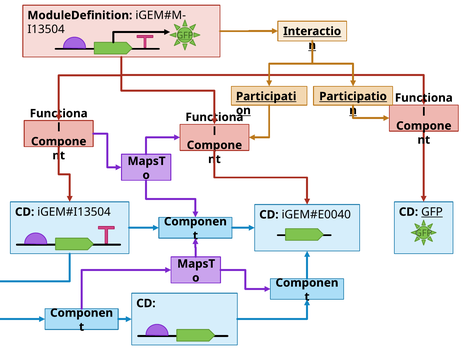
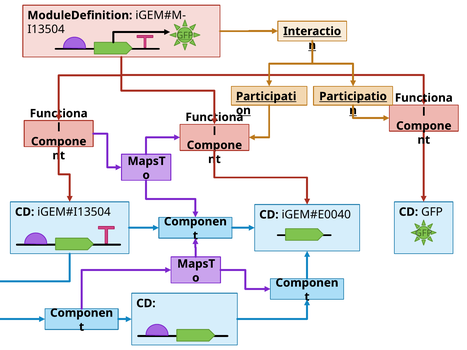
GFP at (432, 212) underline: present -> none
